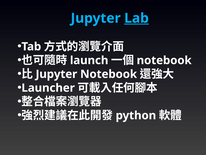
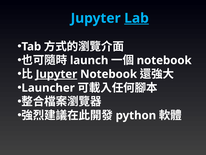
Jupyter at (56, 74) underline: none -> present
